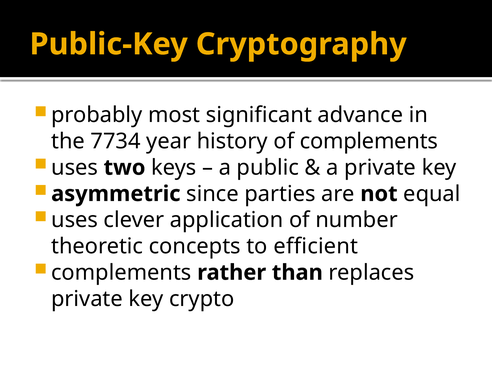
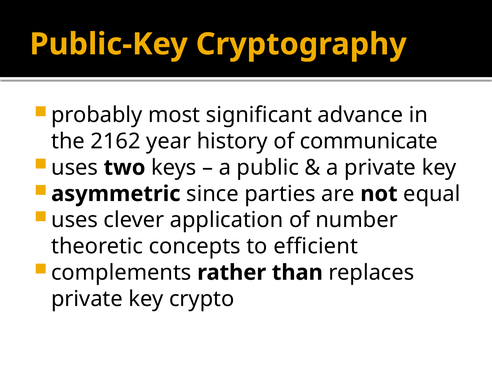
7734: 7734 -> 2162
of complements: complements -> communicate
